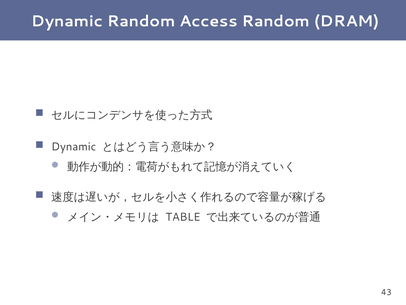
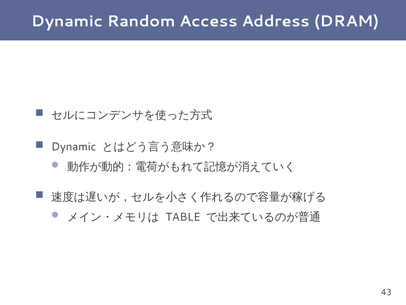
Access Random: Random -> Address
